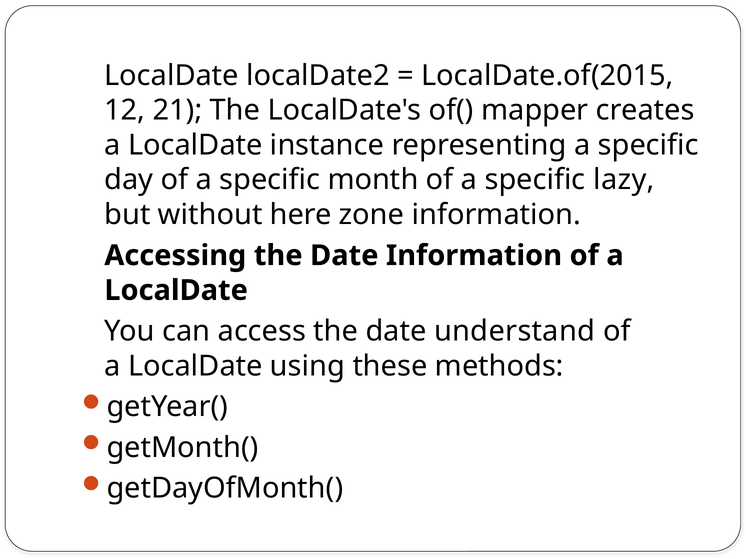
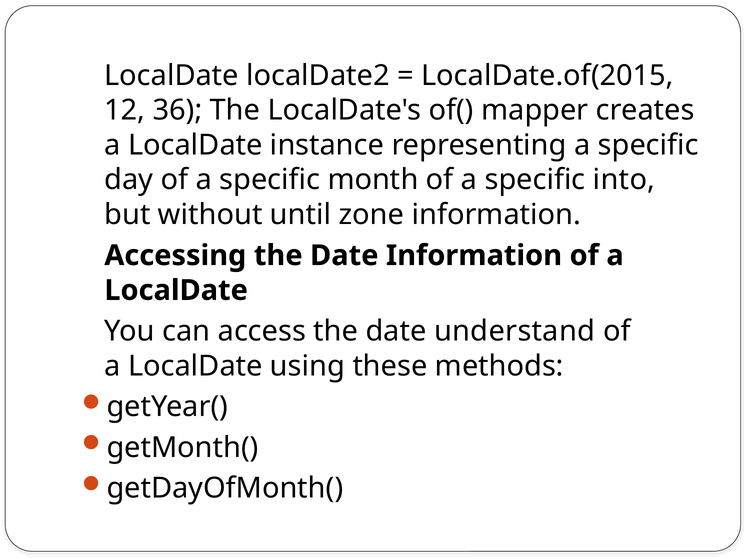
21: 21 -> 36
lazy: lazy -> into
here: here -> until
